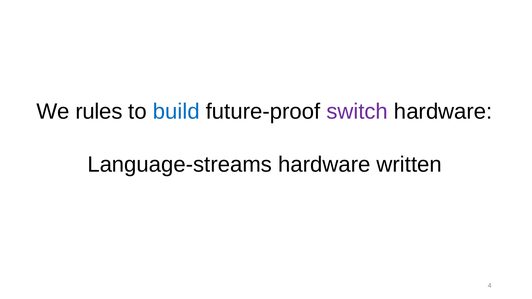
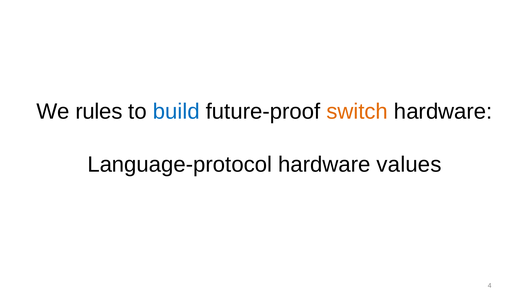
switch colour: purple -> orange
Language-streams: Language-streams -> Language-protocol
written: written -> values
